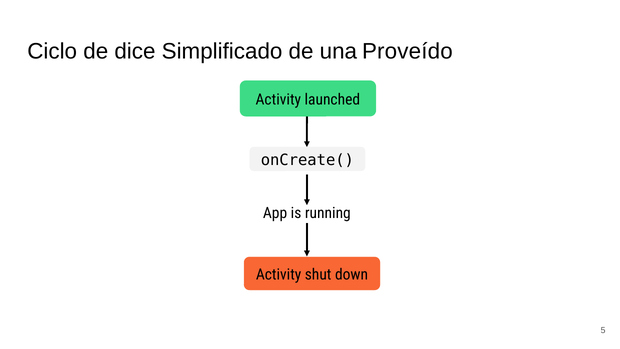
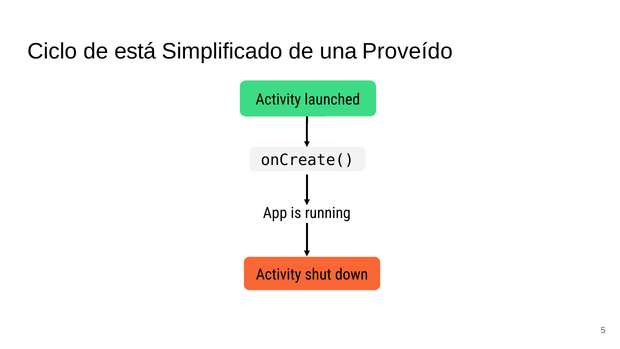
dice: dice -> está
